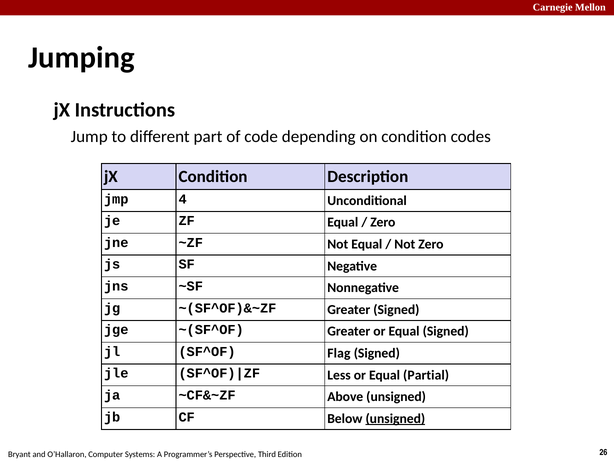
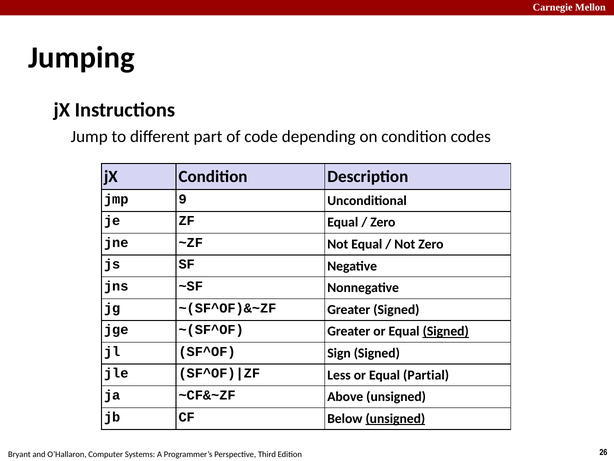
4: 4 -> 9
Signed at (446, 331) underline: none -> present
Flag: Flag -> Sign
